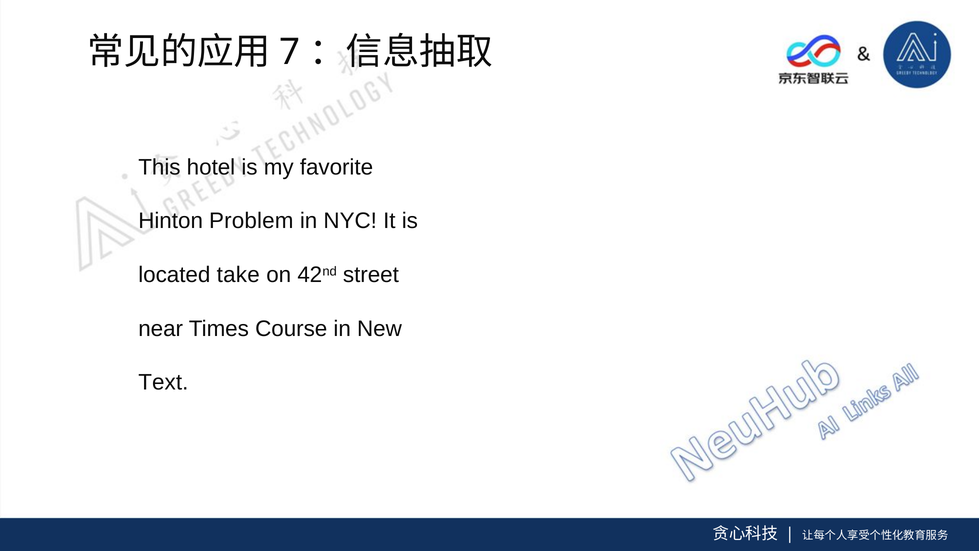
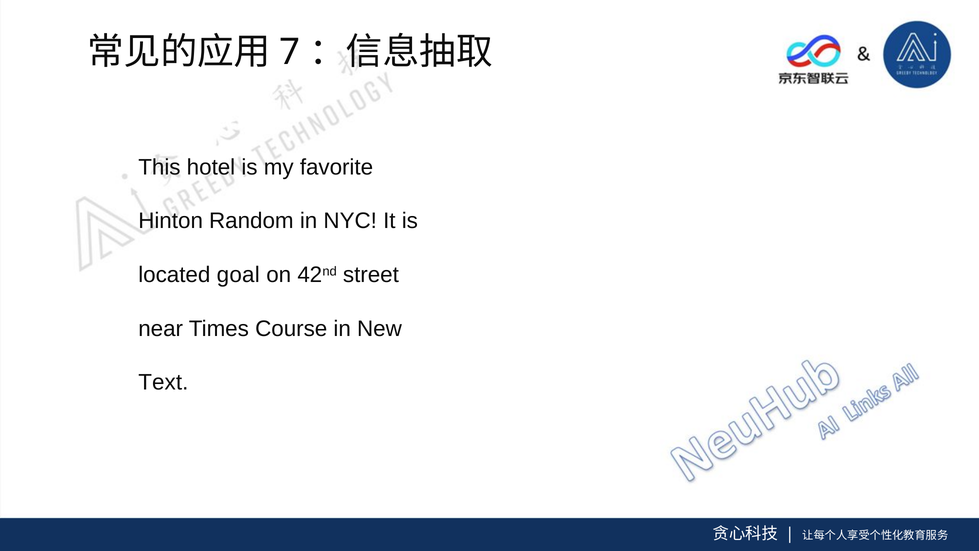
Problem: Problem -> Random
take: take -> goal
